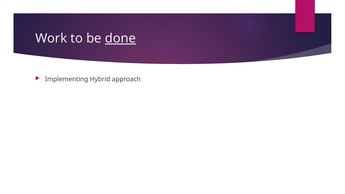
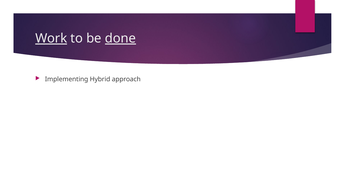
Work underline: none -> present
